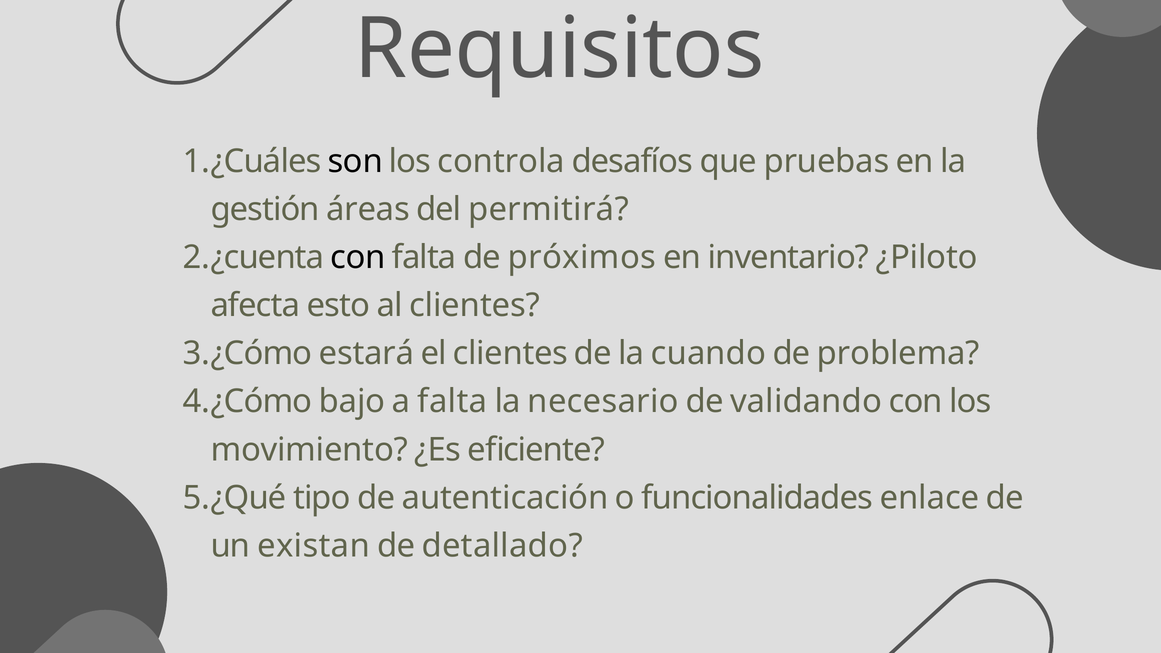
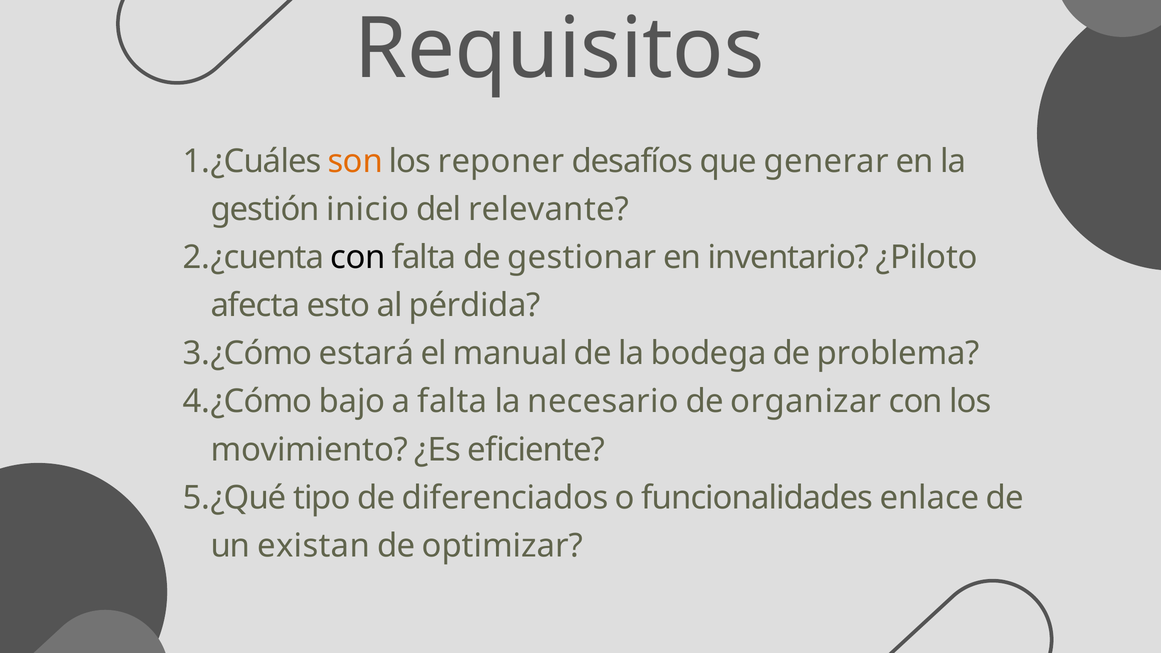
son colour: black -> orange
controla: controla -> reponer
pruebas: pruebas -> generar
áreas: áreas -> inicio
permitirá: permitirá -> relevante
próximos: próximos -> gestionar
al clientes: clientes -> pérdida
el clientes: clientes -> manual
cuando: cuando -> bodega
validando: validando -> organizar
autenticación: autenticación -> diferenciados
detallado: detallado -> optimizar
